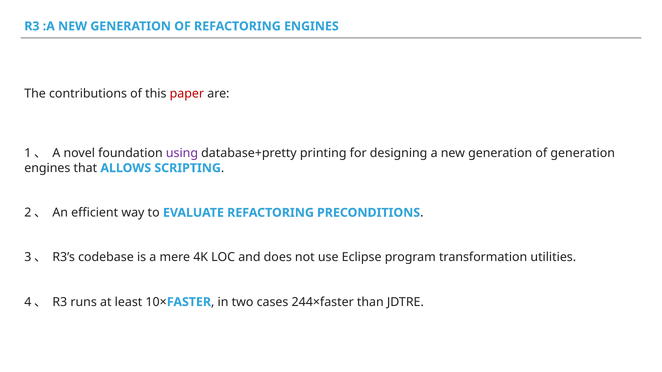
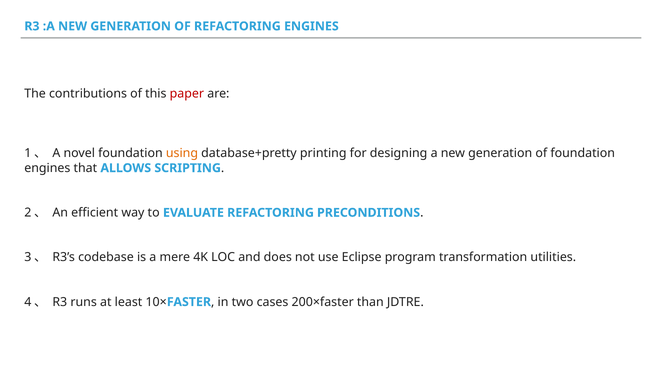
using colour: purple -> orange
of generation: generation -> foundation
244×faster: 244×faster -> 200×faster
